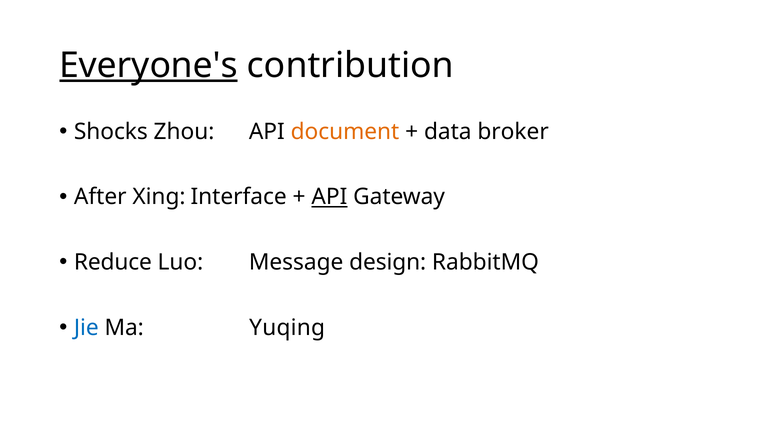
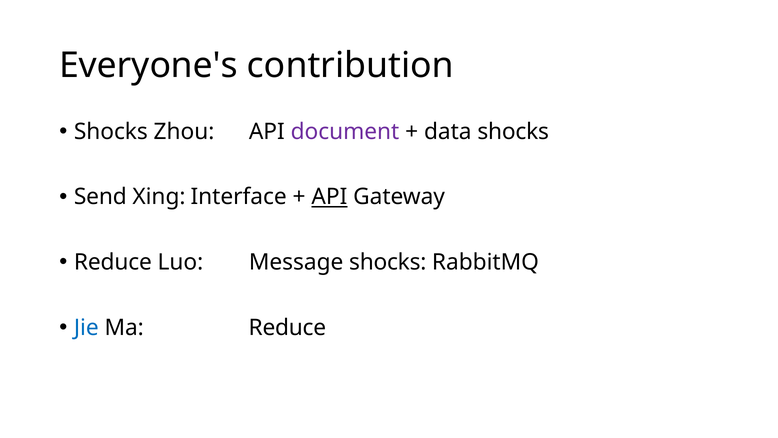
Everyone's underline: present -> none
document colour: orange -> purple
data broker: broker -> shocks
After: After -> Send
Message design: design -> shocks
Ma Yuqing: Yuqing -> Reduce
